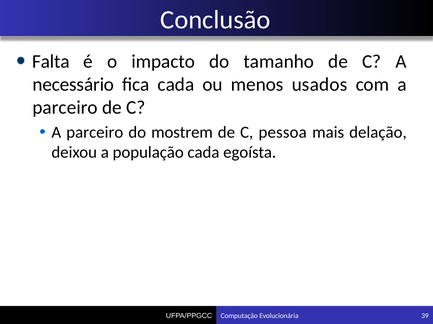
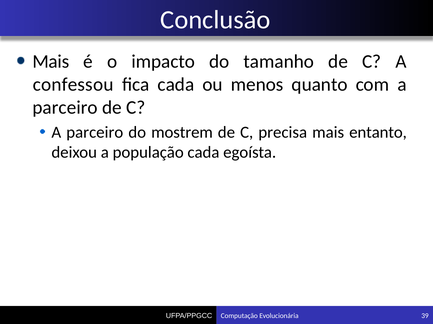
Falta at (51, 61): Falta -> Mais
necessário: necessário -> confessou
usados: usados -> quanto
pessoa: pessoa -> precisa
delação: delação -> entanto
